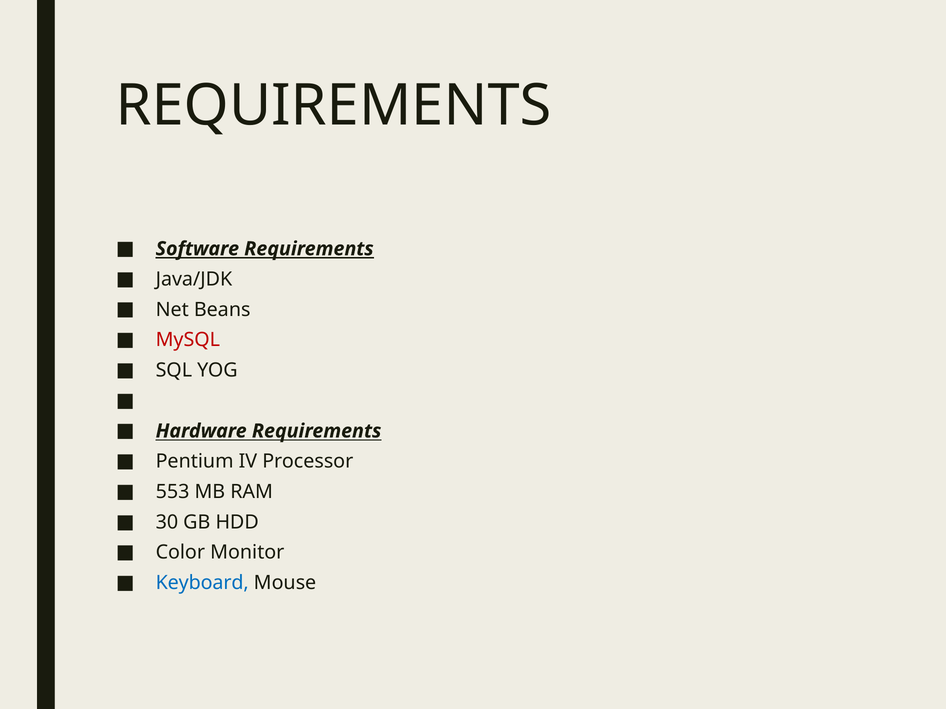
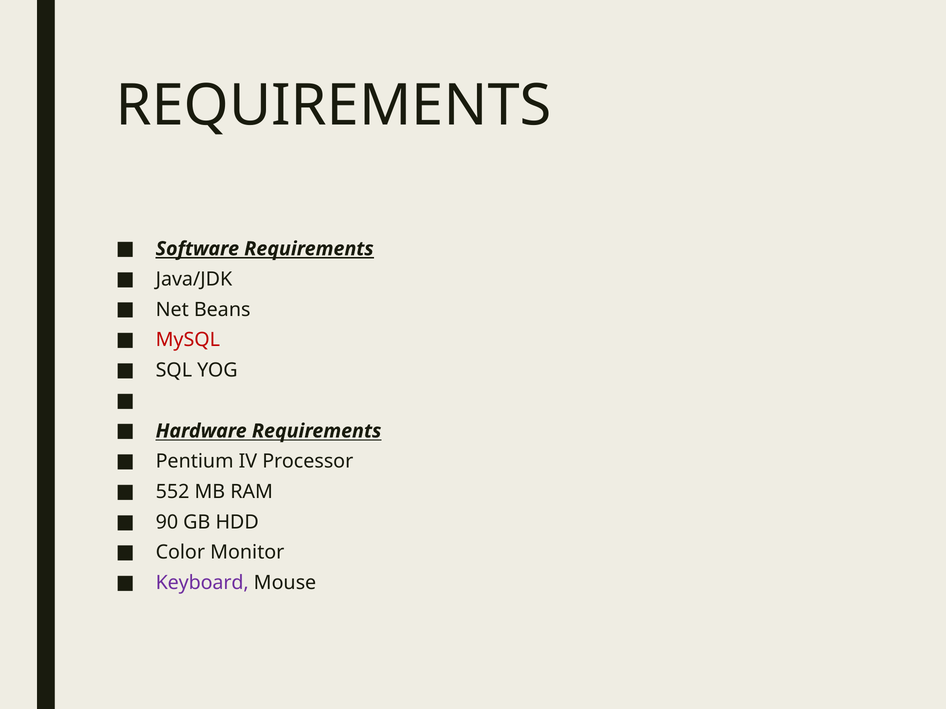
553: 553 -> 552
30: 30 -> 90
Keyboard colour: blue -> purple
